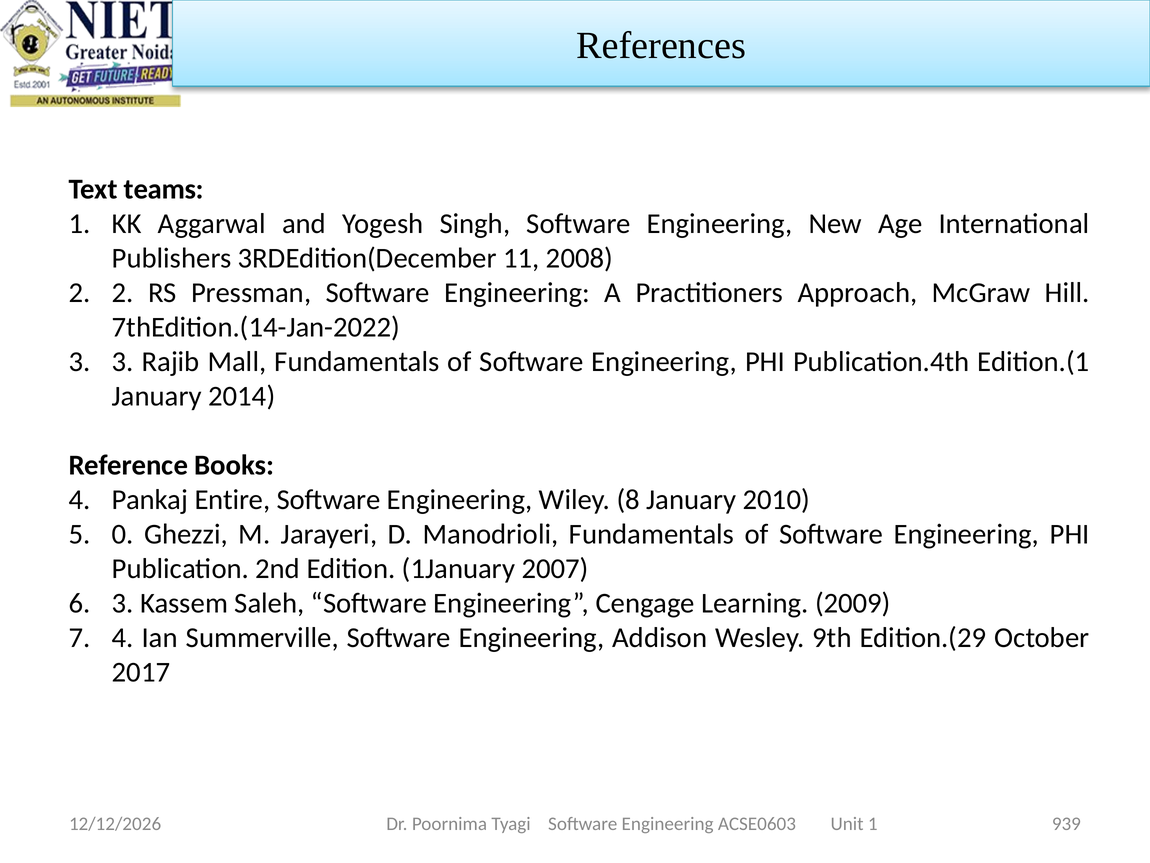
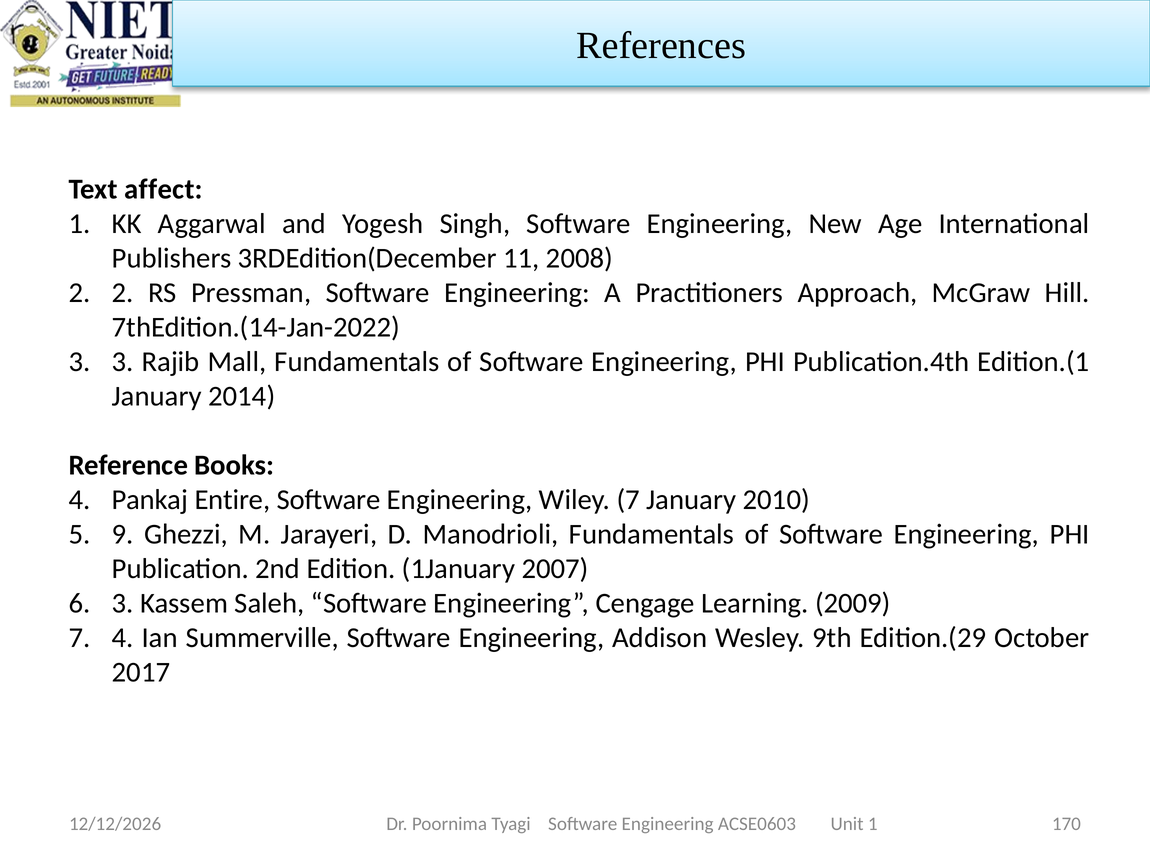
teams: teams -> affect
Wiley 8: 8 -> 7
0: 0 -> 9
939: 939 -> 170
